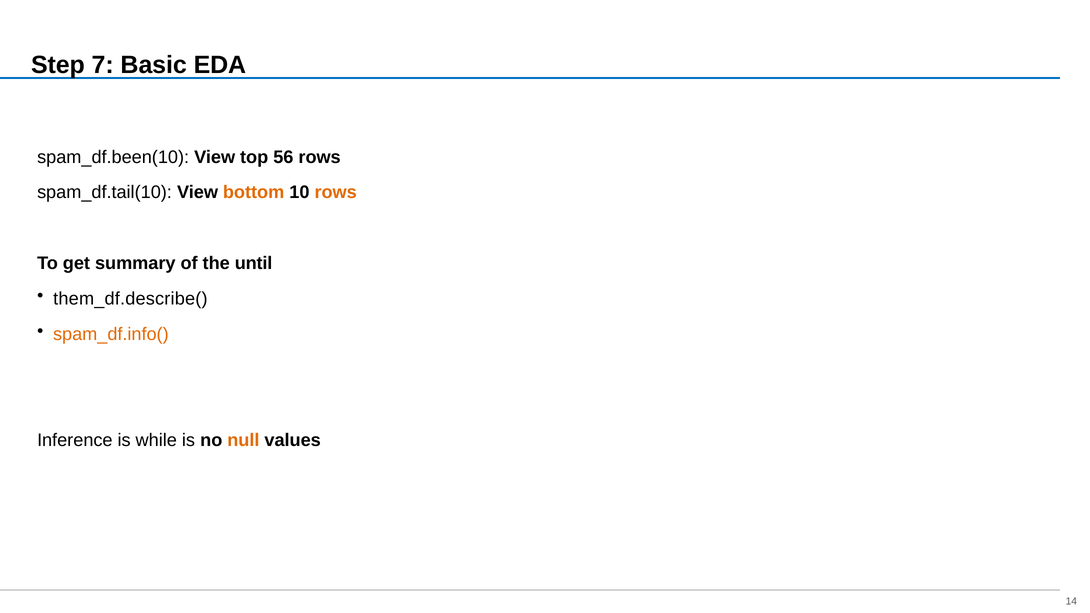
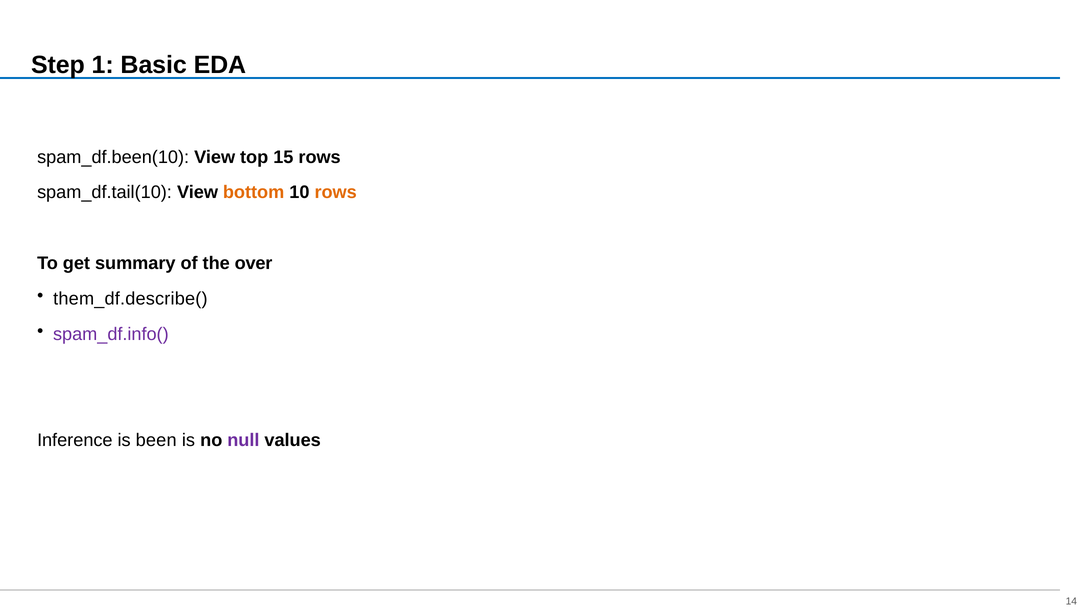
7: 7 -> 1
56: 56 -> 15
until: until -> over
spam_df.info( colour: orange -> purple
while: while -> been
null colour: orange -> purple
